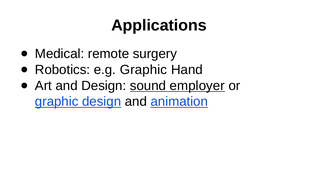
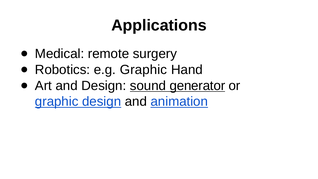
employer: employer -> generator
